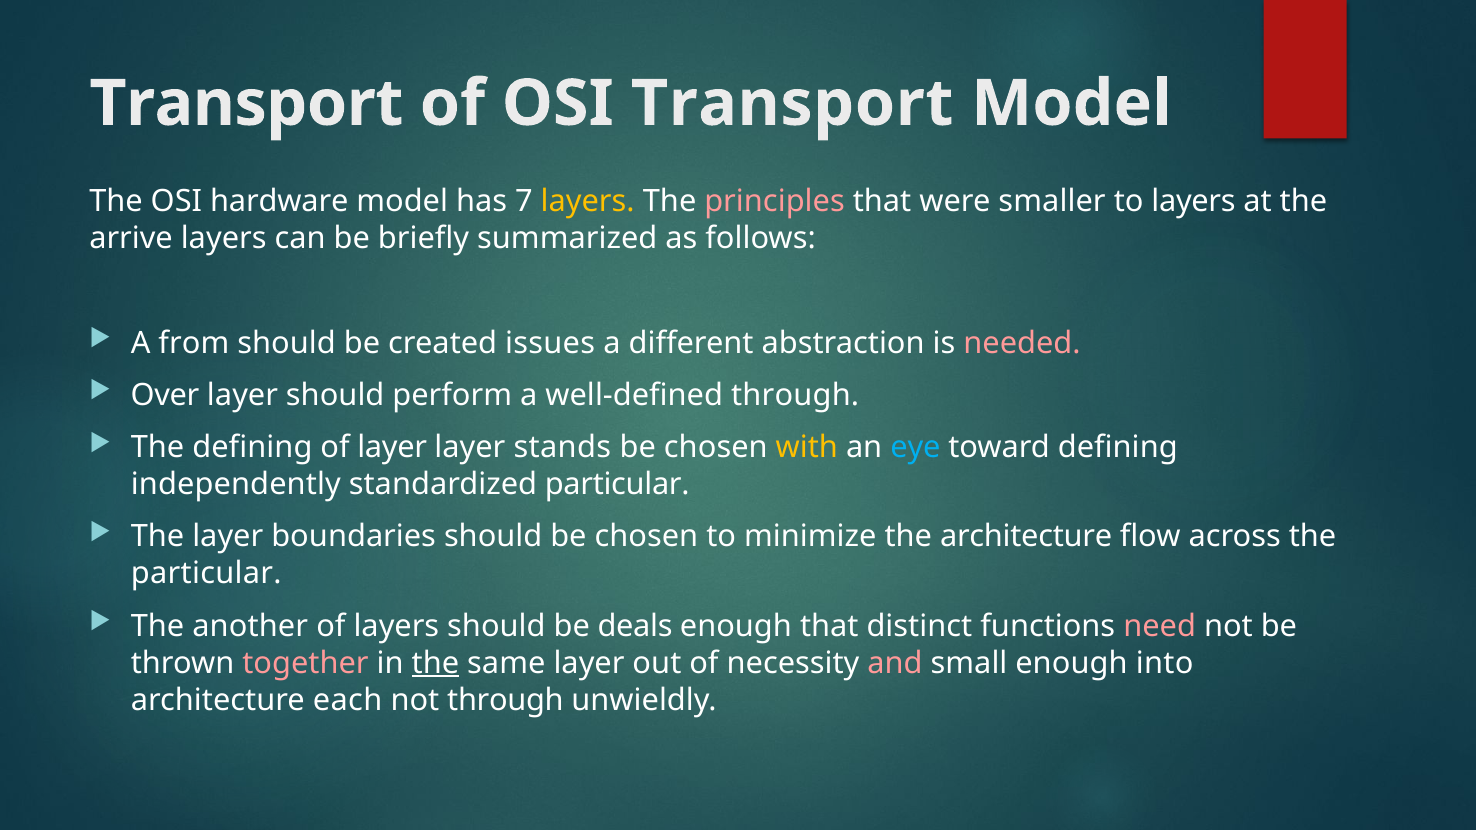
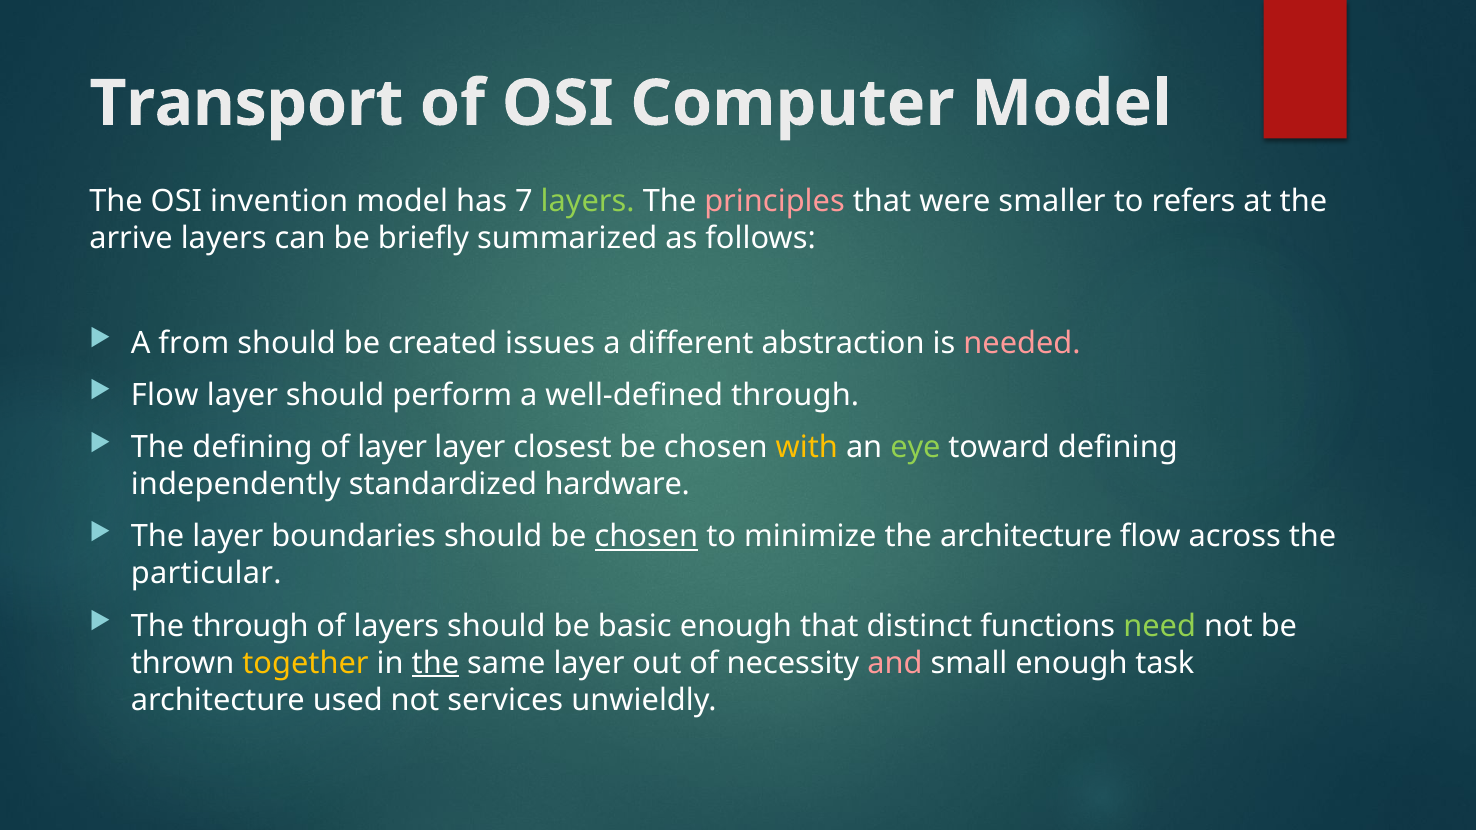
OSI Transport: Transport -> Computer
hardware: hardware -> invention
layers at (588, 201) colour: yellow -> light green
to layers: layers -> refers
Over at (165, 395): Over -> Flow
stands: stands -> closest
eye colour: light blue -> light green
standardized particular: particular -> hardware
chosen at (646, 537) underline: none -> present
The another: another -> through
deals: deals -> basic
need colour: pink -> light green
together colour: pink -> yellow
into: into -> task
each: each -> used
not through: through -> services
